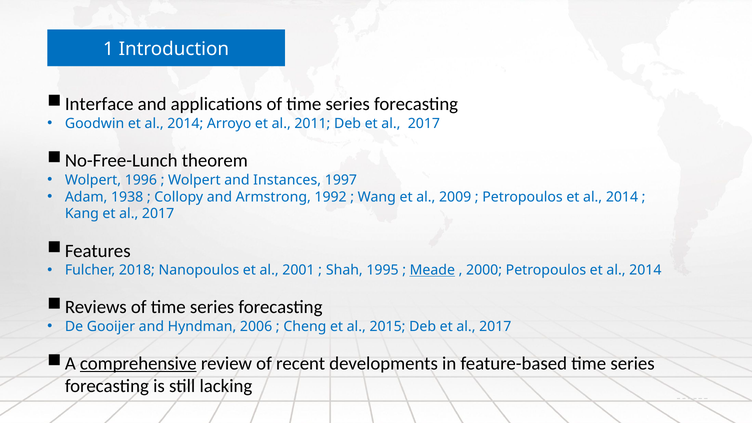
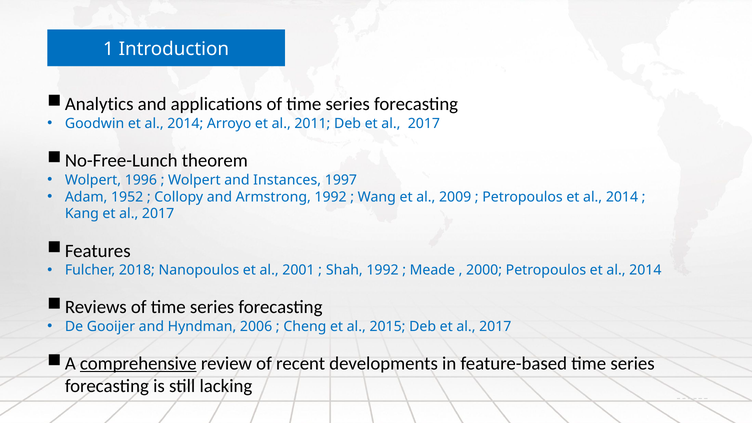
Interface: Interface -> Analytics
1938: 1938 -> 1952
Shah 1995: 1995 -> 1992
Meade underline: present -> none
